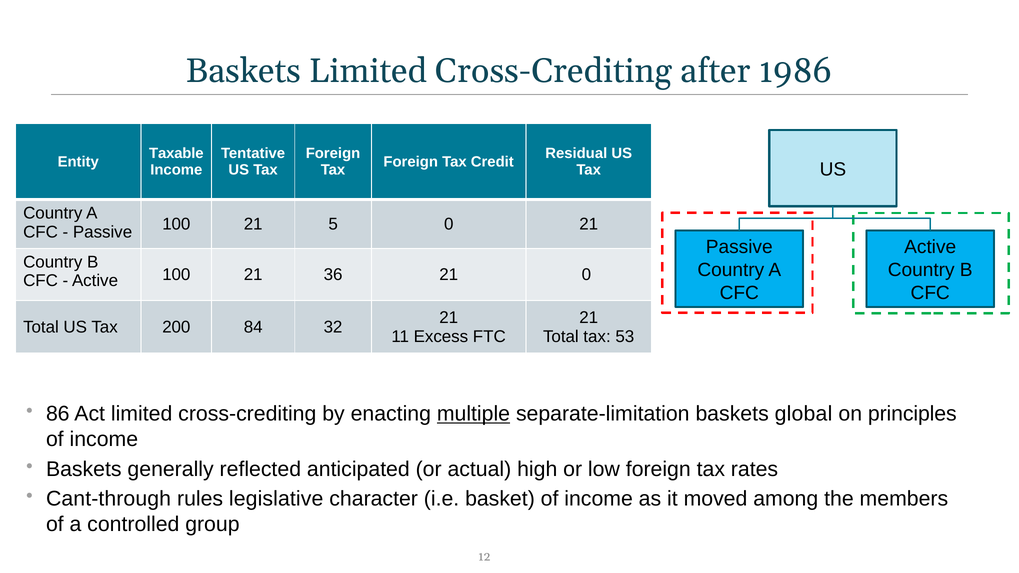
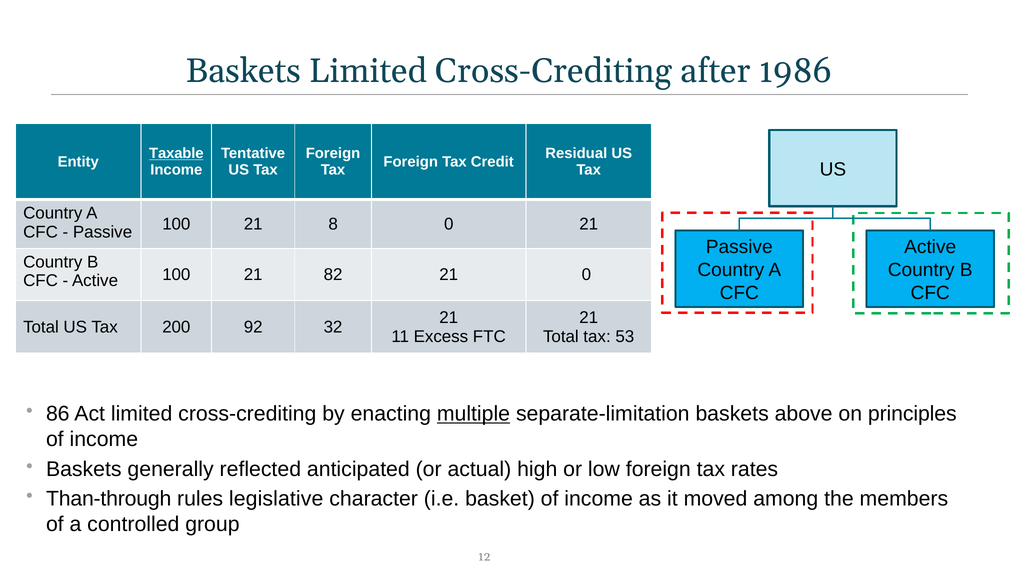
Taxable underline: none -> present
5: 5 -> 8
36: 36 -> 82
84: 84 -> 92
global: global -> above
Cant-through: Cant-through -> Than-through
